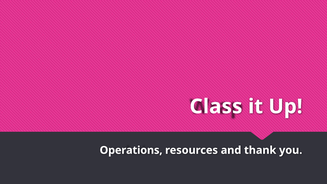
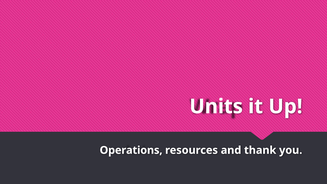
Class: Class -> Units
